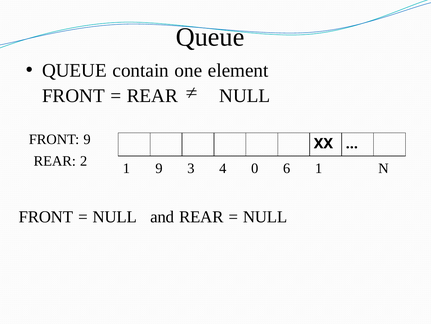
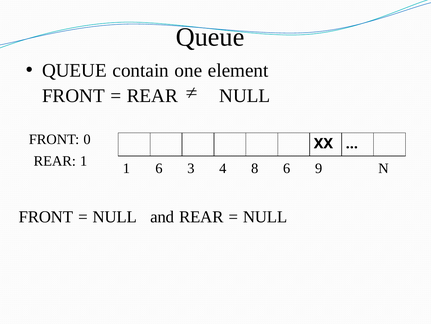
FRONT 9: 9 -> 0
REAR 2: 2 -> 1
1 9: 9 -> 6
0: 0 -> 8
6 1: 1 -> 9
